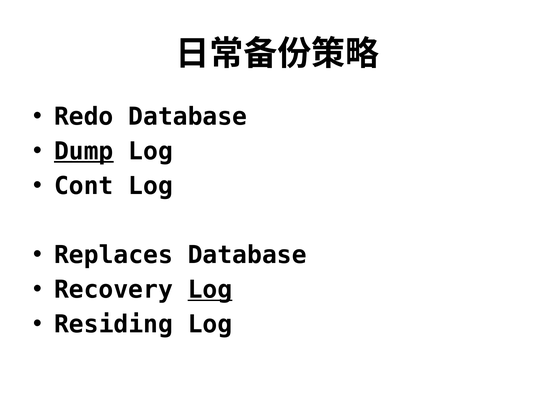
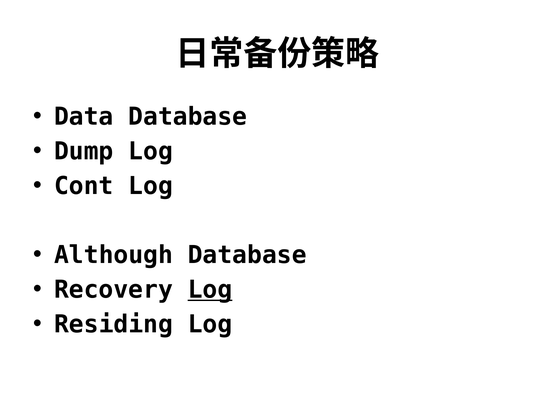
Redo: Redo -> Data
Dump underline: present -> none
Replaces: Replaces -> Although
